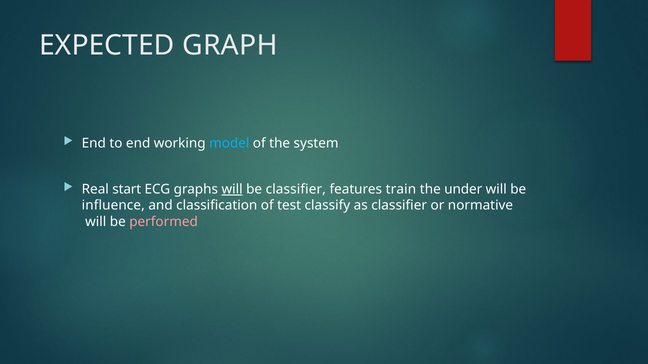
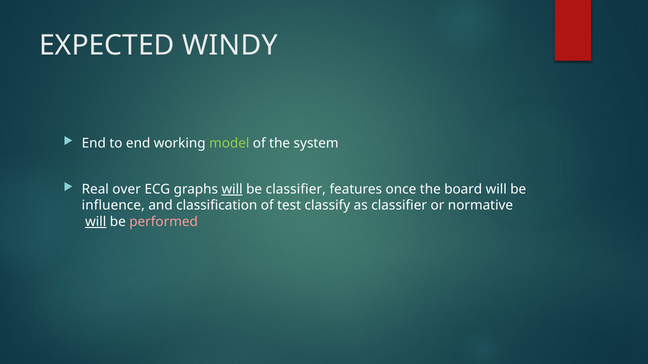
GRAPH: GRAPH -> WINDY
model colour: light blue -> light green
start: start -> over
train: train -> once
under: under -> board
will at (96, 222) underline: none -> present
